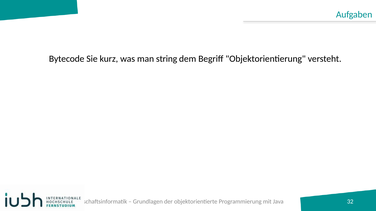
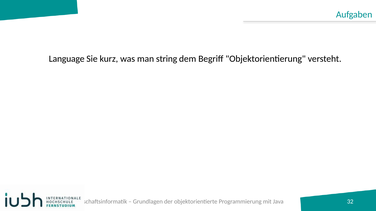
Bytecode: Bytecode -> Language
